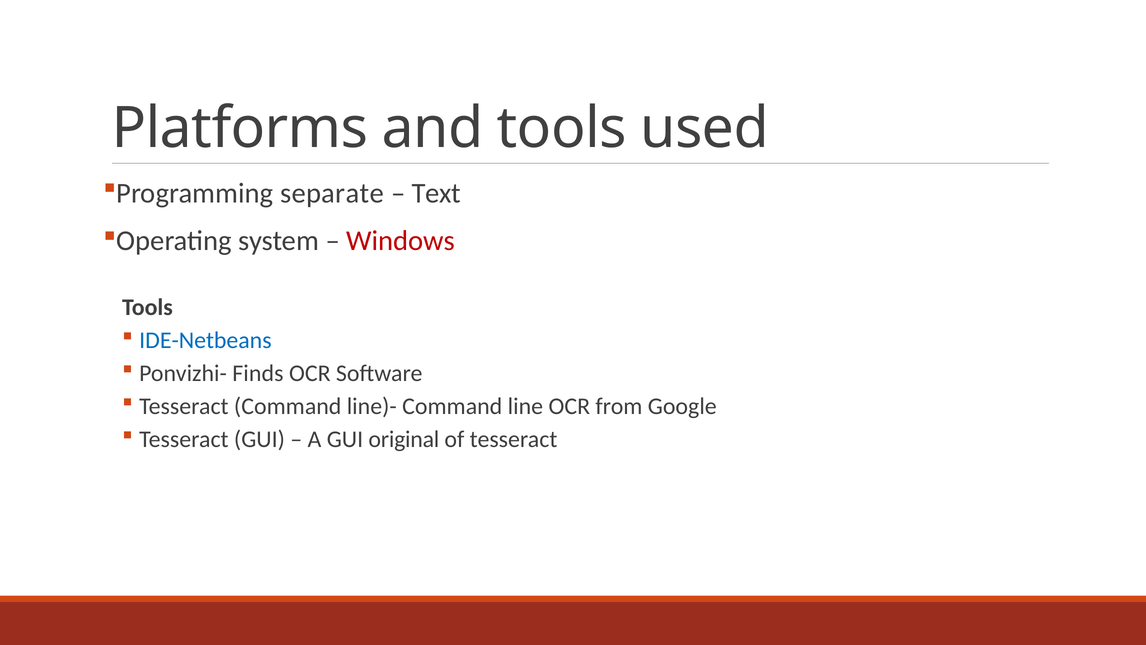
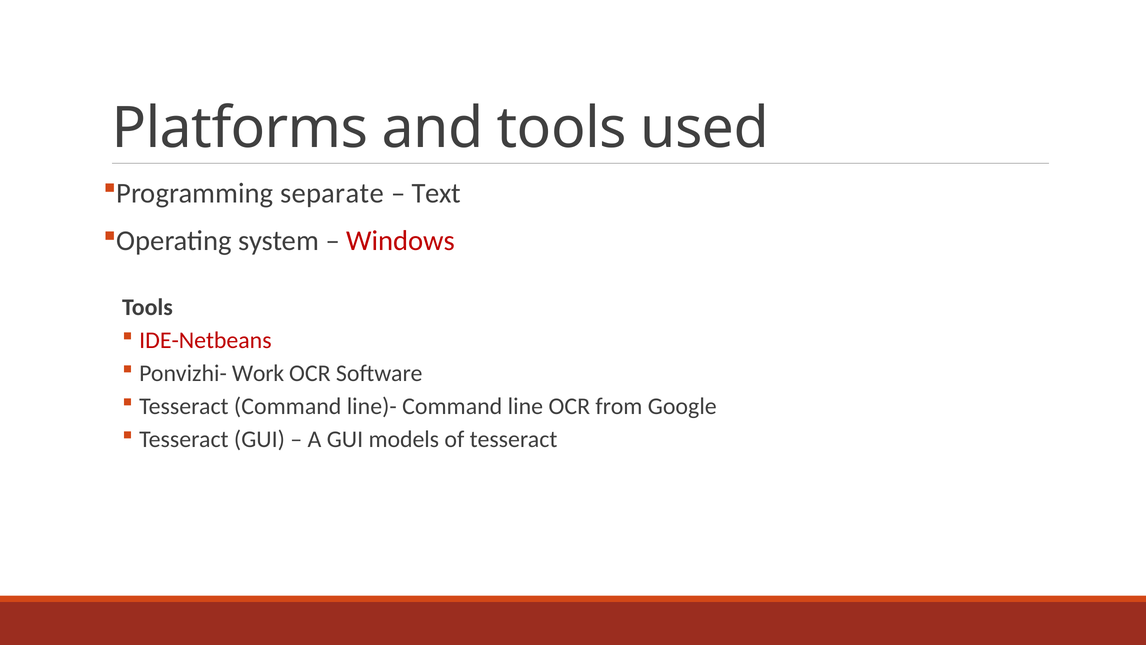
IDE-Netbeans colour: blue -> red
Finds: Finds -> Work
original: original -> models
